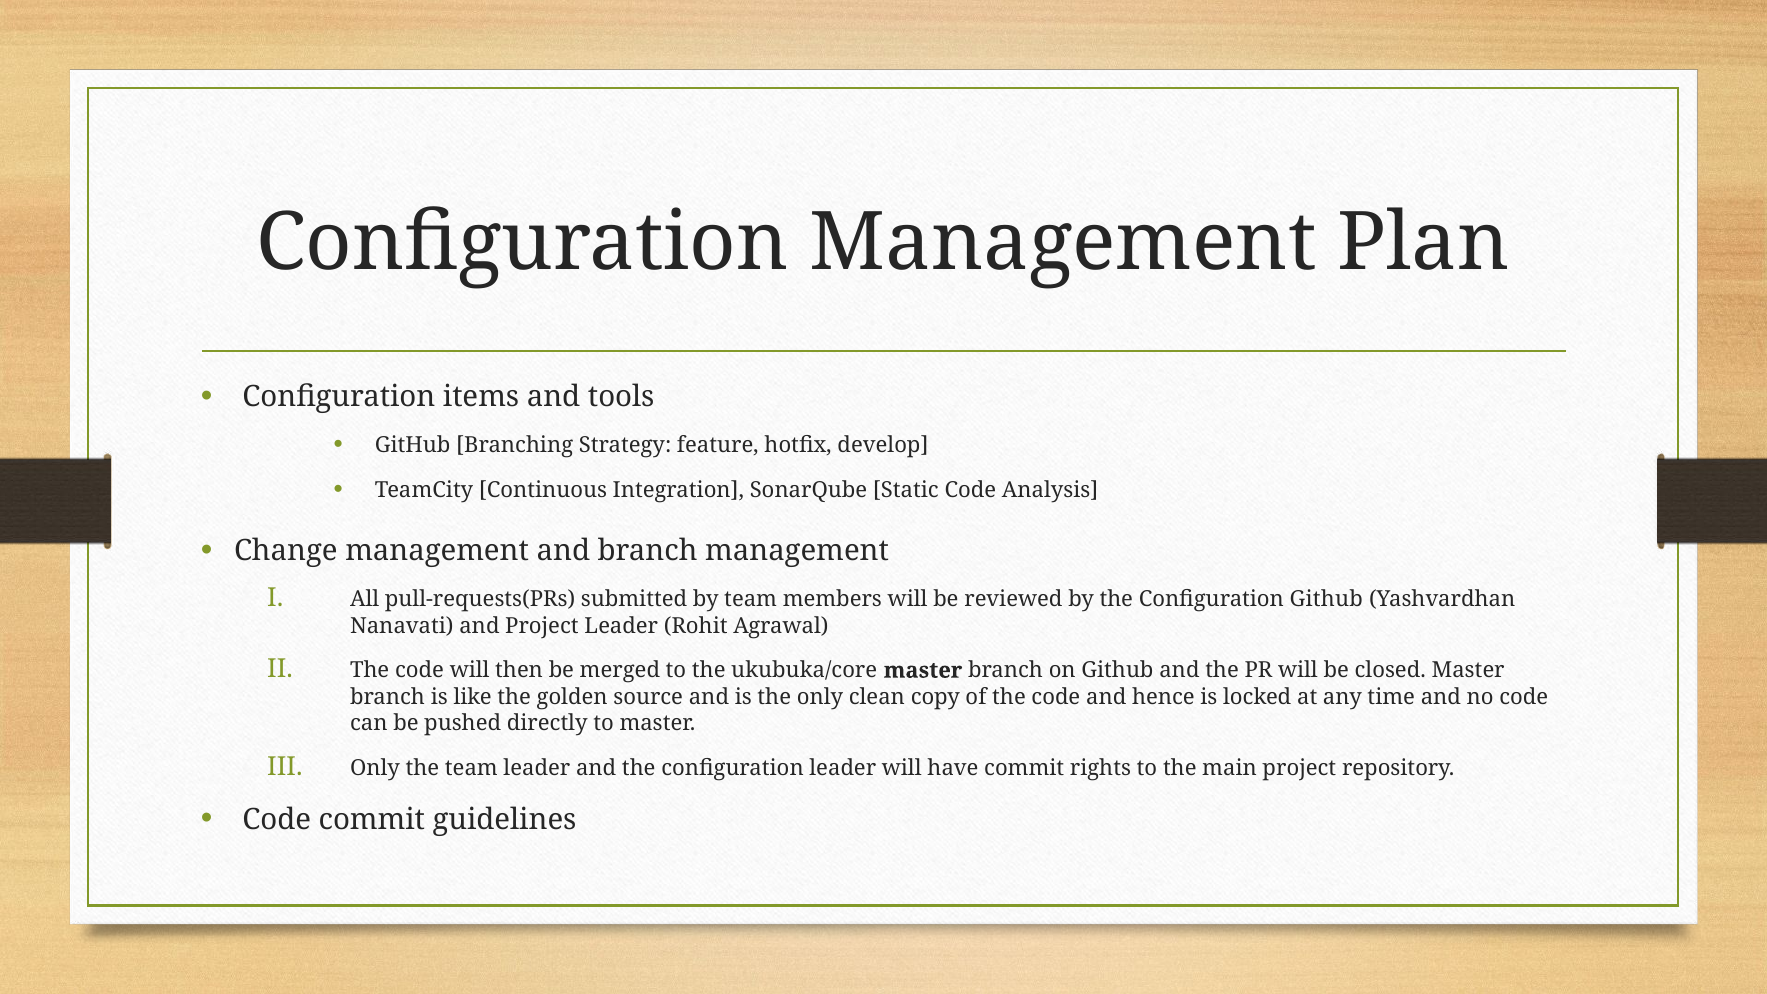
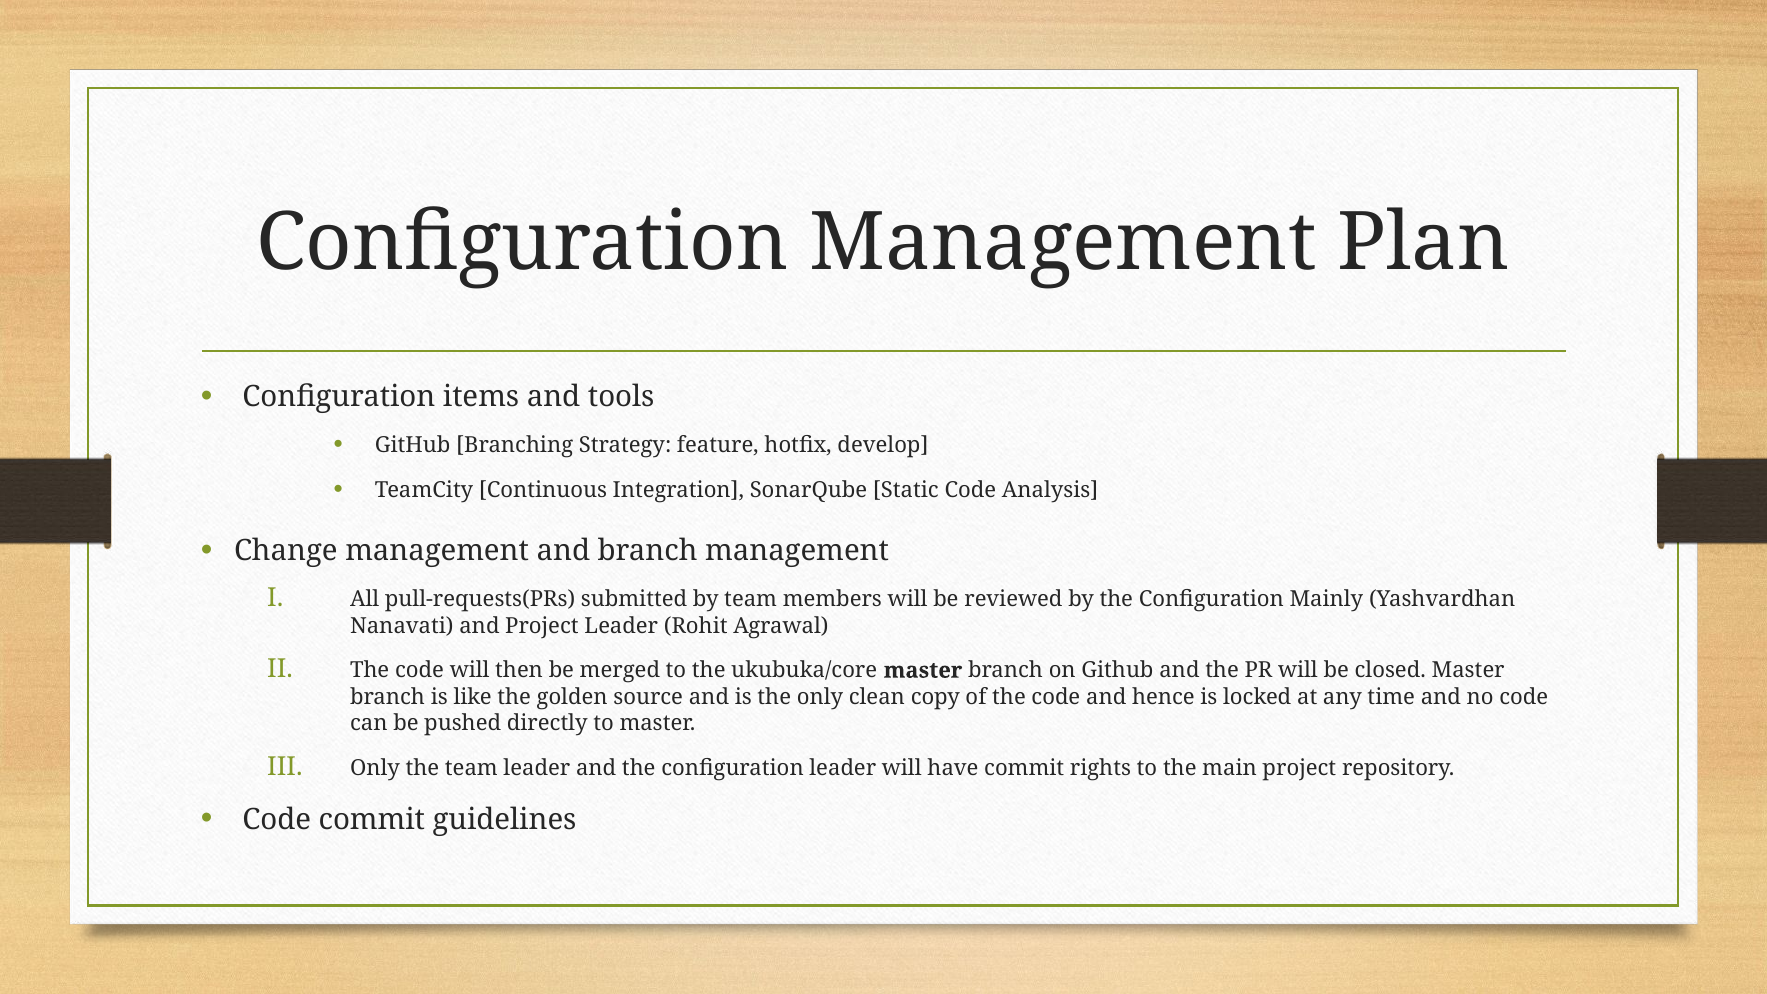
Configuration Github: Github -> Mainly
